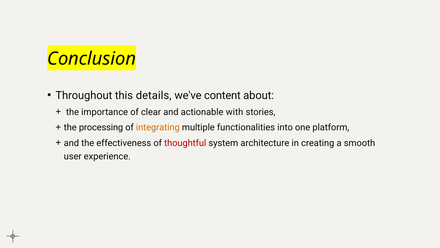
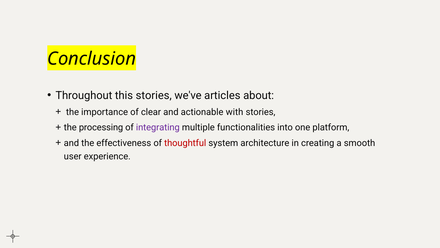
this details: details -> stories
content: content -> articles
integrating colour: orange -> purple
